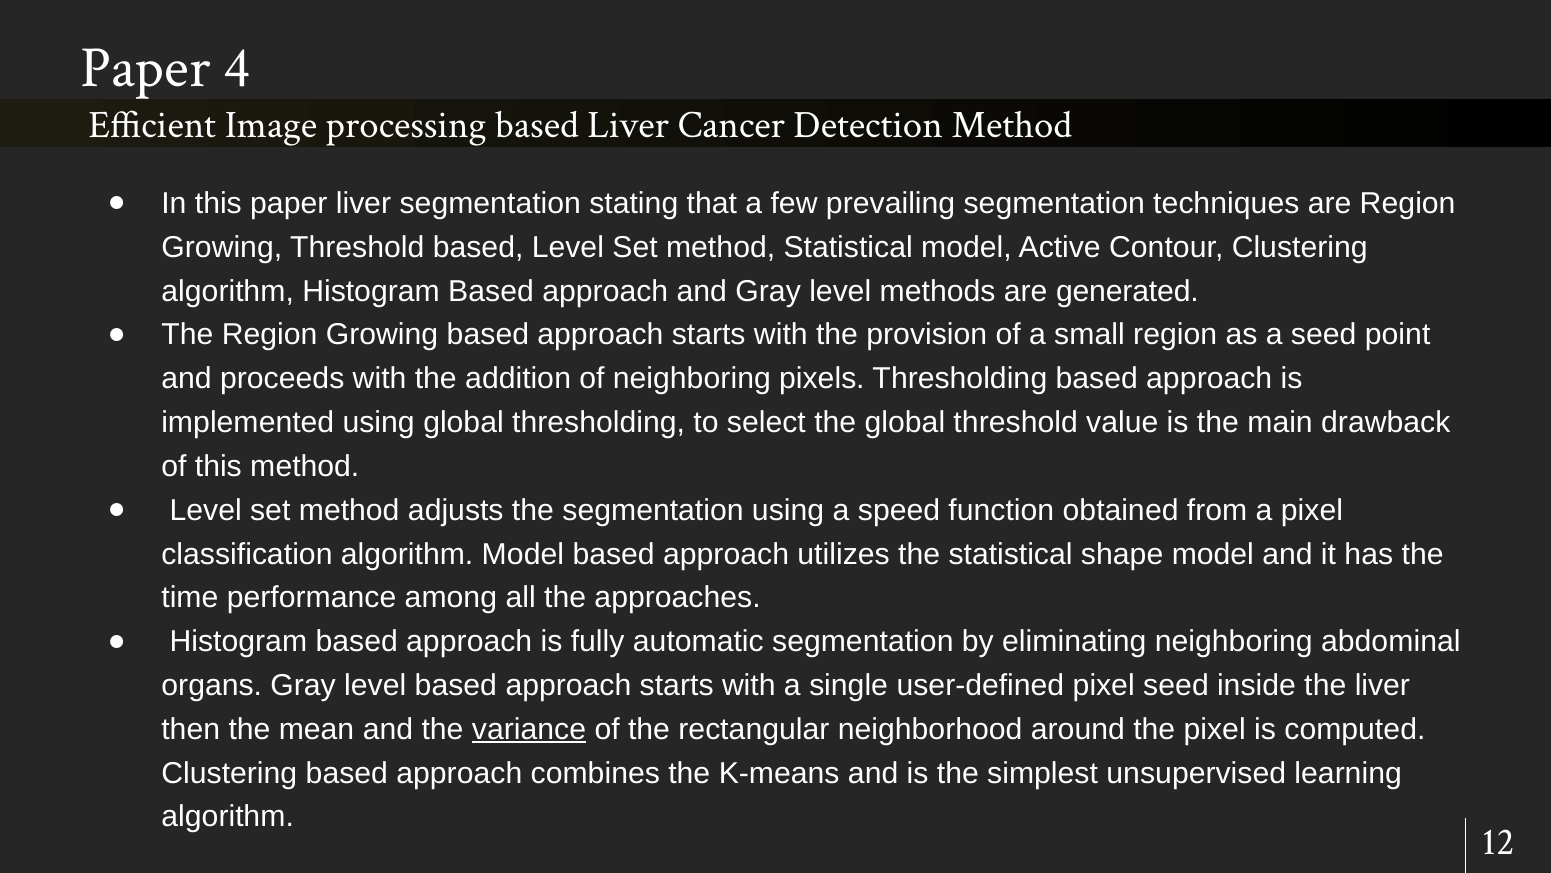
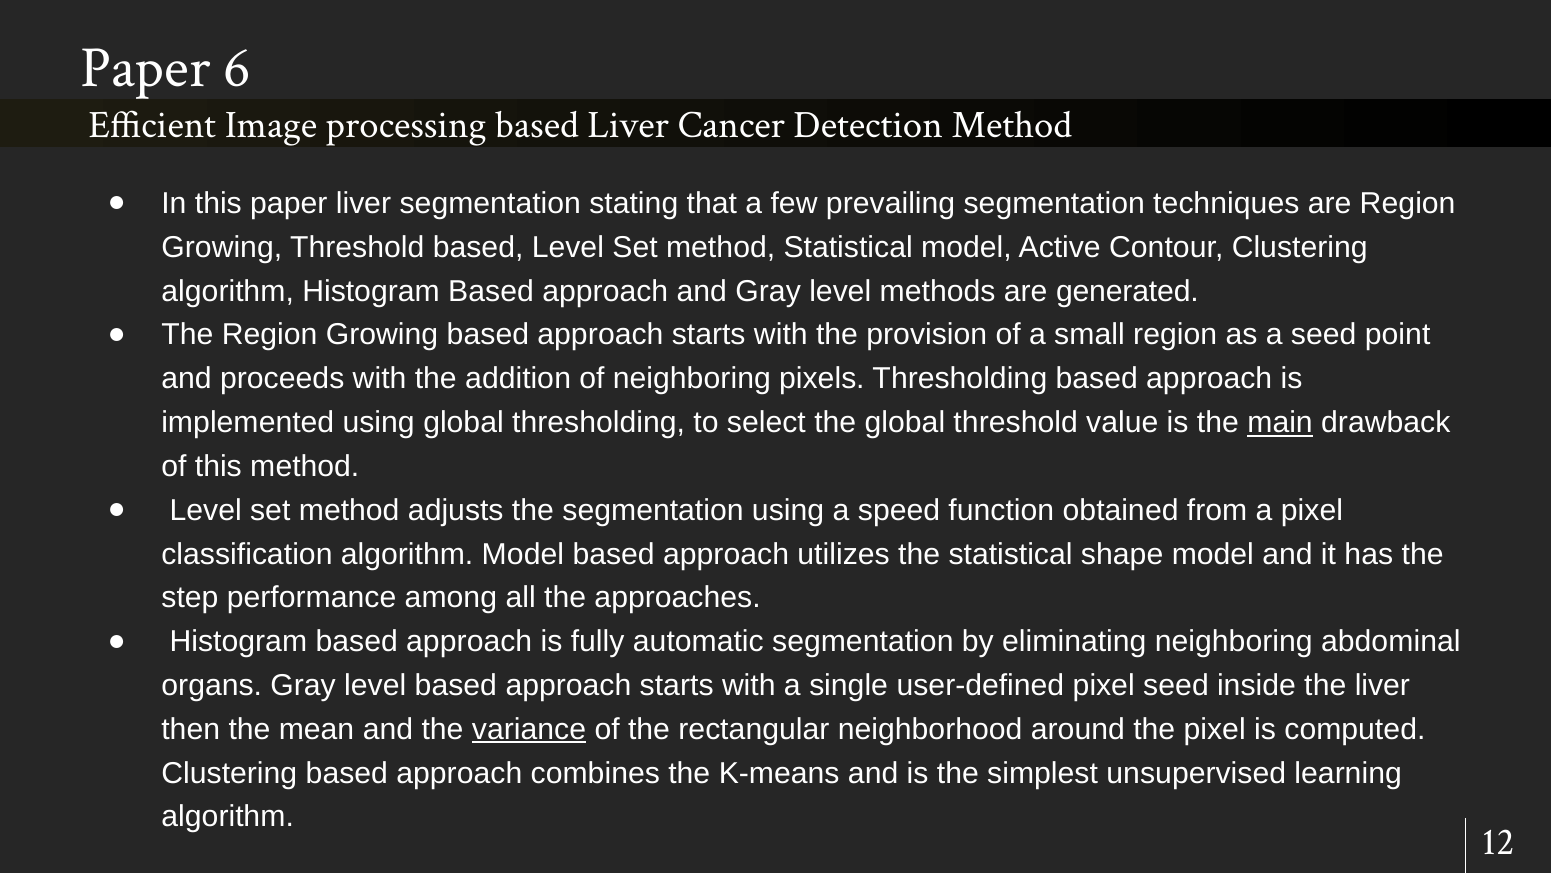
4: 4 -> 6
main underline: none -> present
time: time -> step
